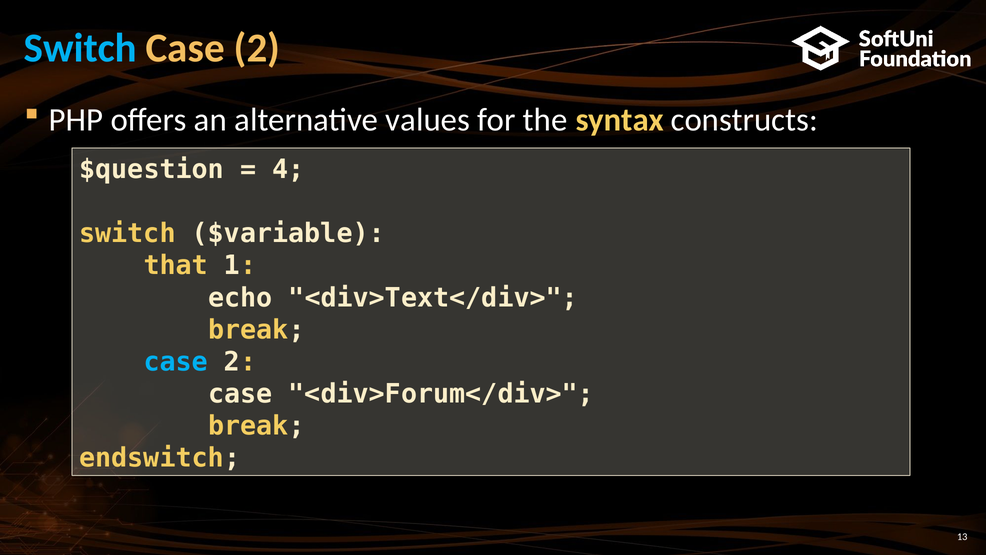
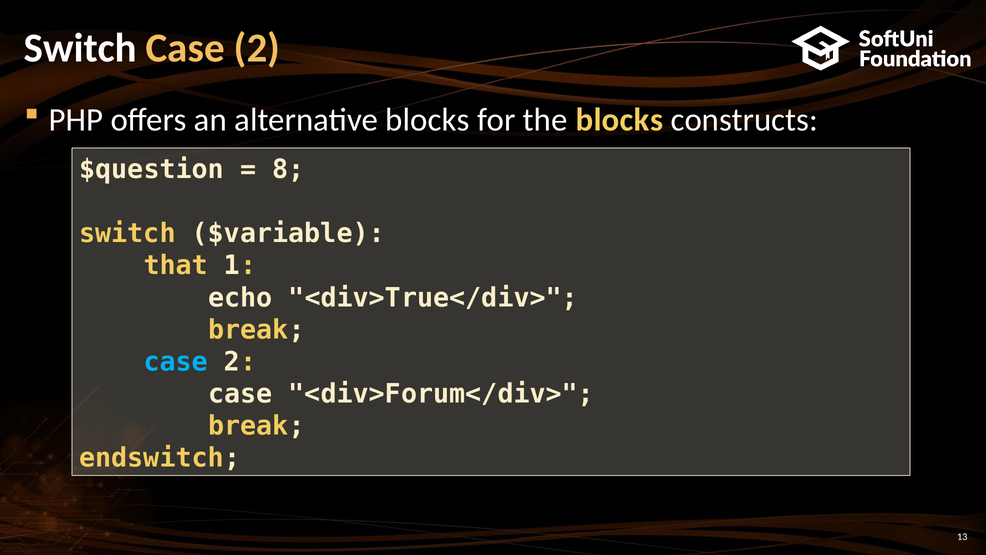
Switch at (80, 48) colour: light blue -> white
alternative values: values -> blocks
the syntax: syntax -> blocks
4: 4 -> 8
<div>Text</div>: <div>Text</div> -> <div>True</div>
